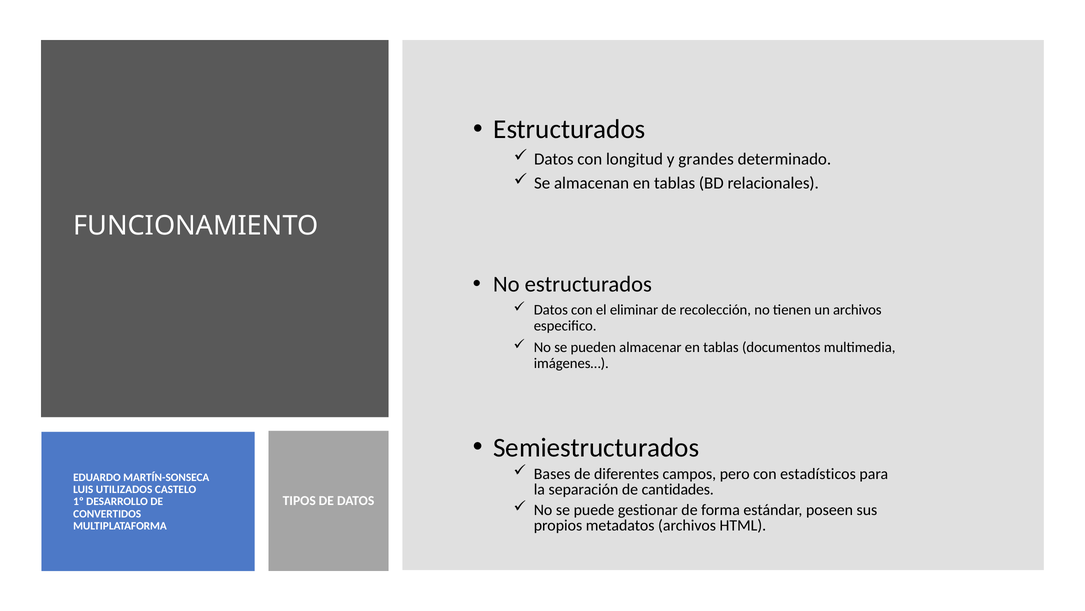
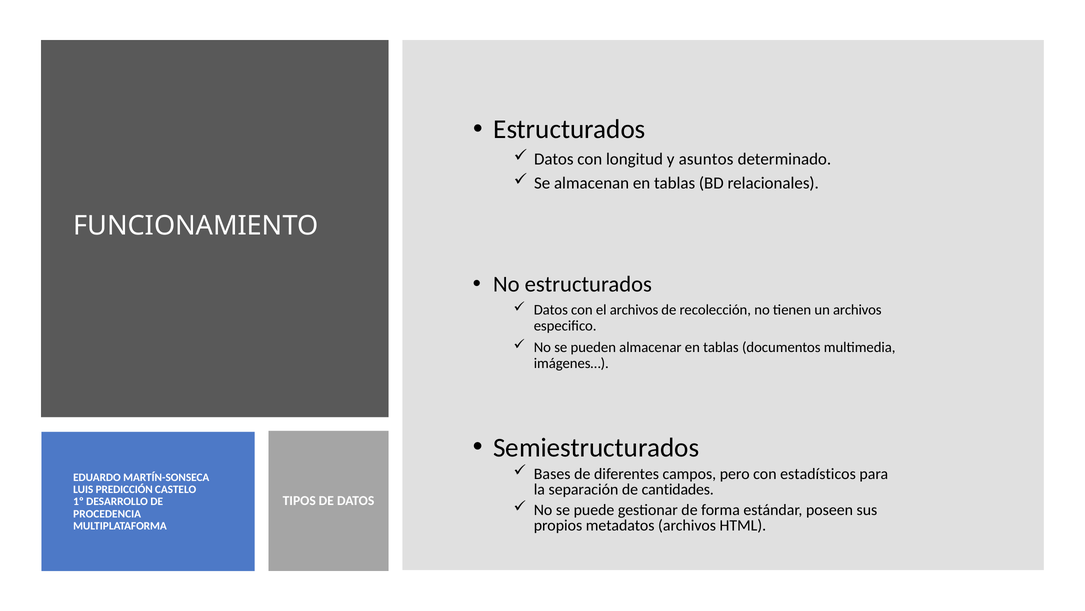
grandes: grandes -> asuntos
el eliminar: eliminar -> archivos
UTILIZADOS: UTILIZADOS -> PREDICCIÓN
CONVERTIDOS: CONVERTIDOS -> PROCEDENCIA
